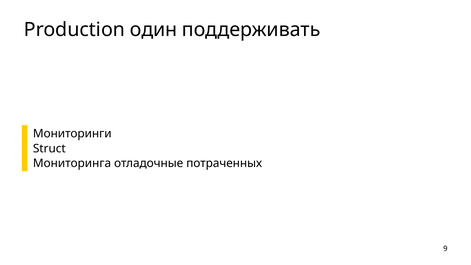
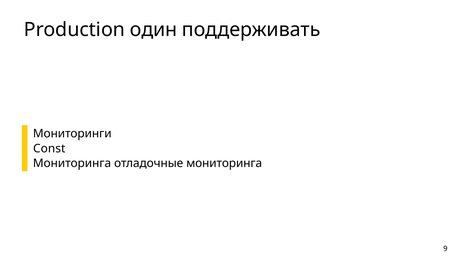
Struct: Struct -> Const
отладочные потраченных: потраченных -> мониторинга
